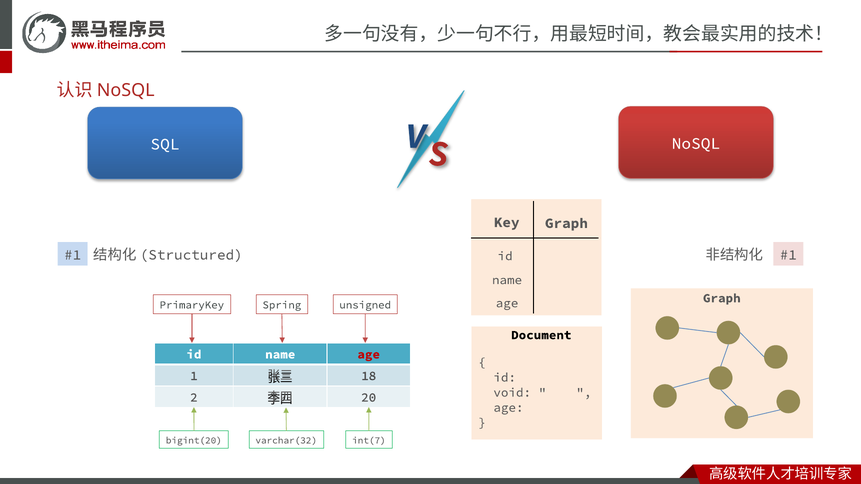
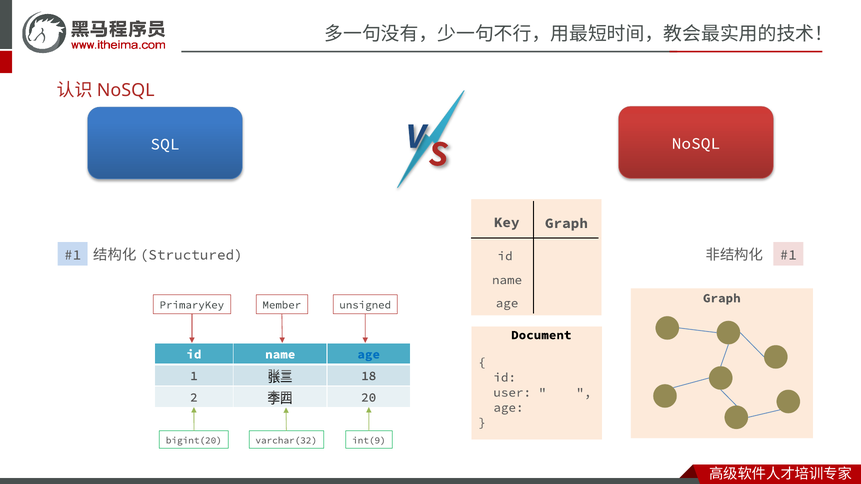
Spring: Spring -> Member
age at (369, 355) colour: red -> blue
void: void -> user
int(7: int(7 -> int(9
